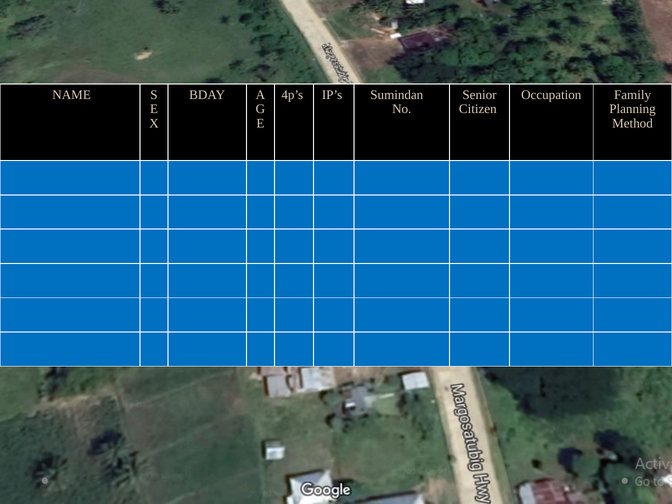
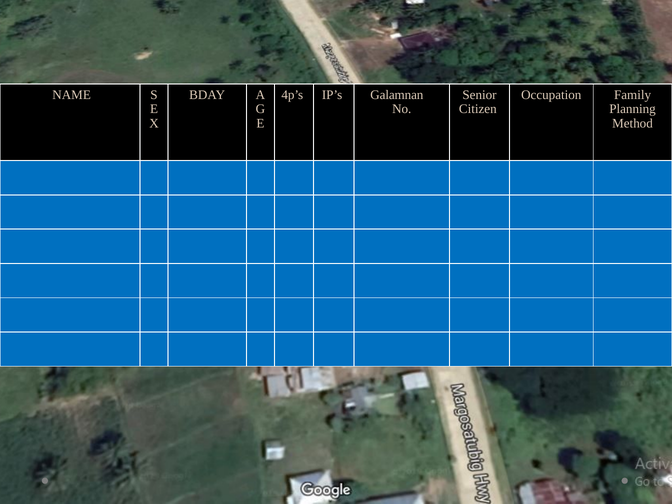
Sumindan: Sumindan -> Galamnan
